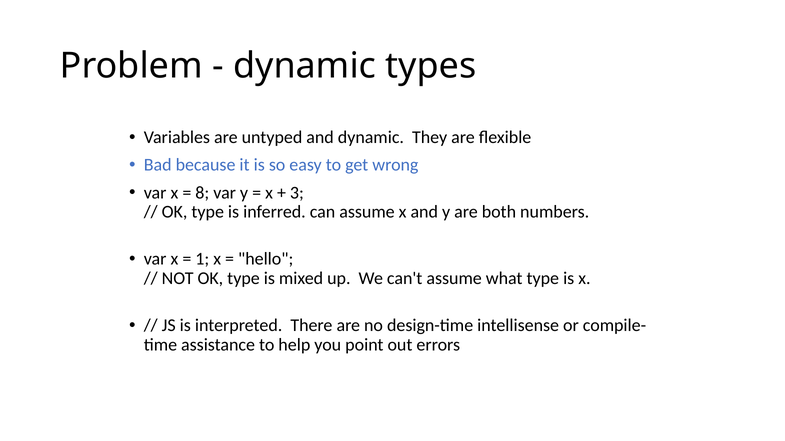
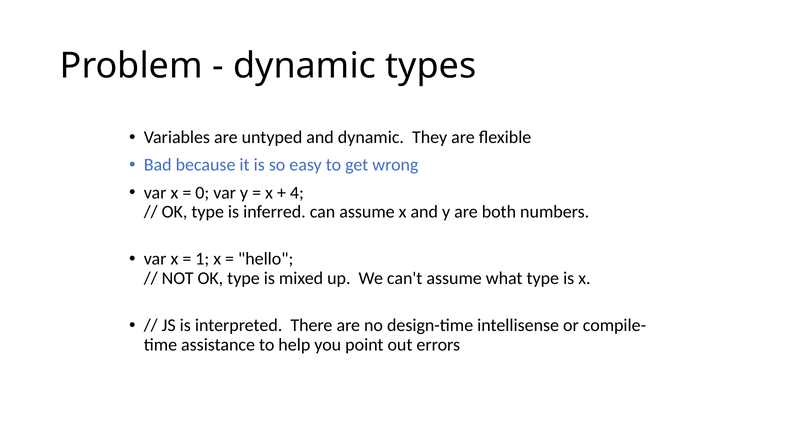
8: 8 -> 0
3: 3 -> 4
